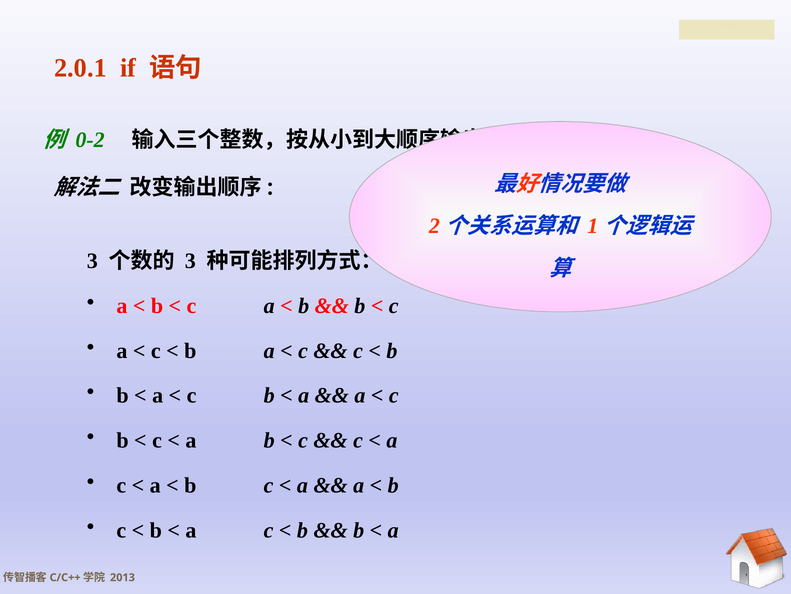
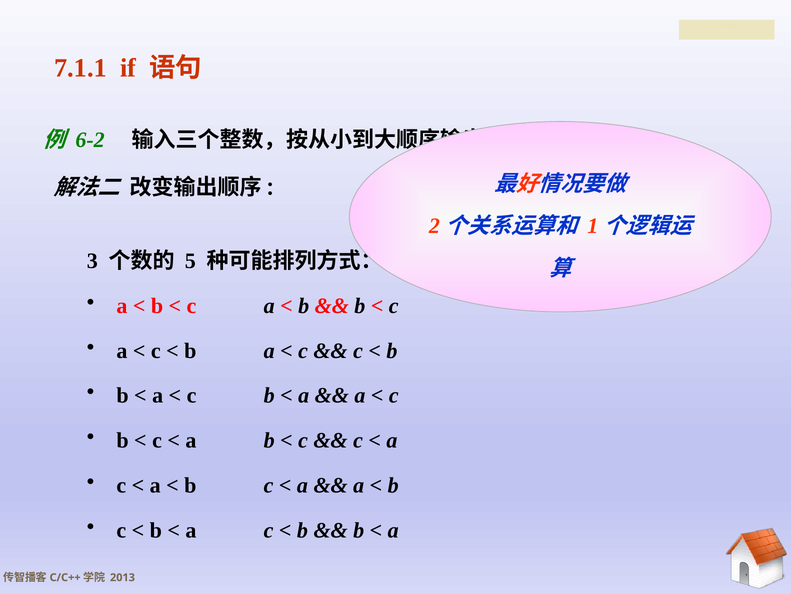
2.0.1: 2.0.1 -> 7.1.1
0-2: 0-2 -> 6-2
3 at (190, 261): 3 -> 5
